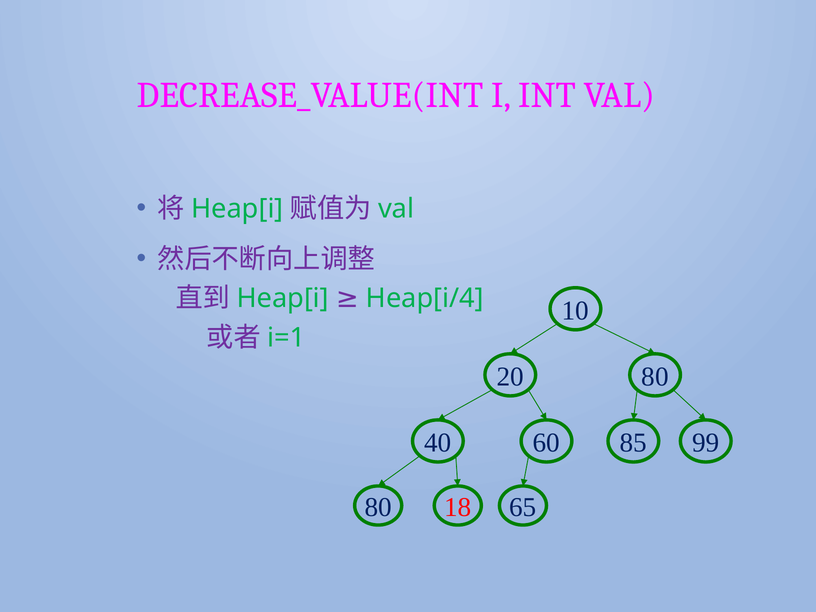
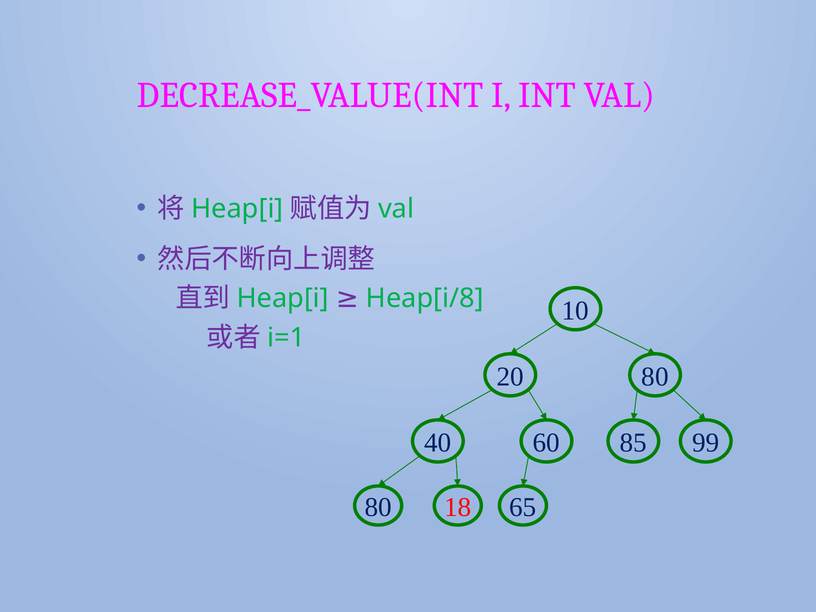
Heap[i/4: Heap[i/4 -> Heap[i/8
